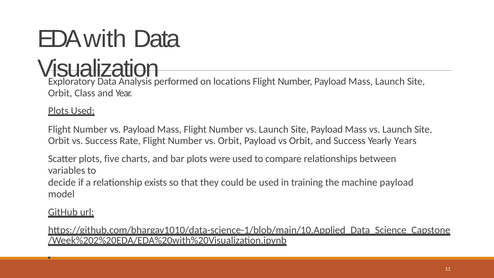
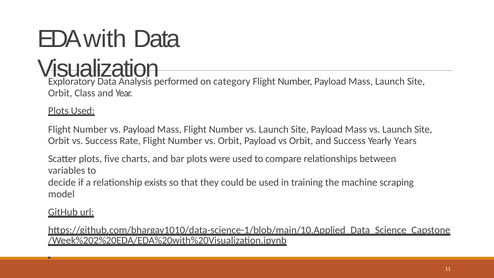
locations: locations -> category
machine payload: payload -> scraping
